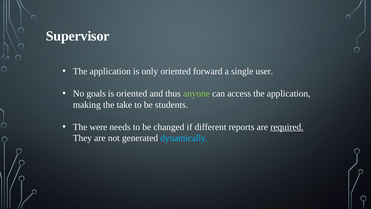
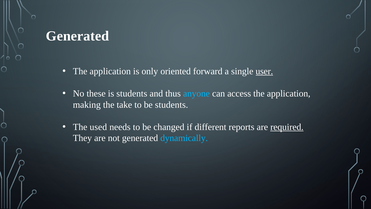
Supervisor at (78, 36): Supervisor -> Generated
user underline: none -> present
goals: goals -> these
is oriented: oriented -> students
anyone colour: light green -> light blue
were: were -> used
